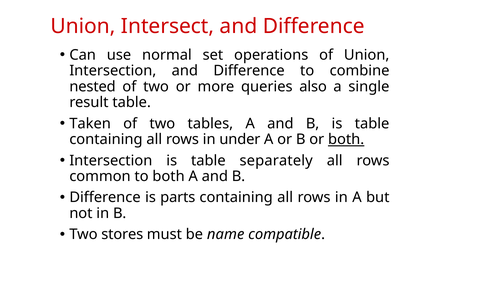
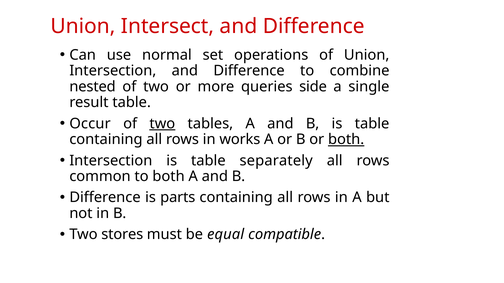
also: also -> side
Taken: Taken -> Occur
two at (162, 124) underline: none -> present
under: under -> works
name: name -> equal
